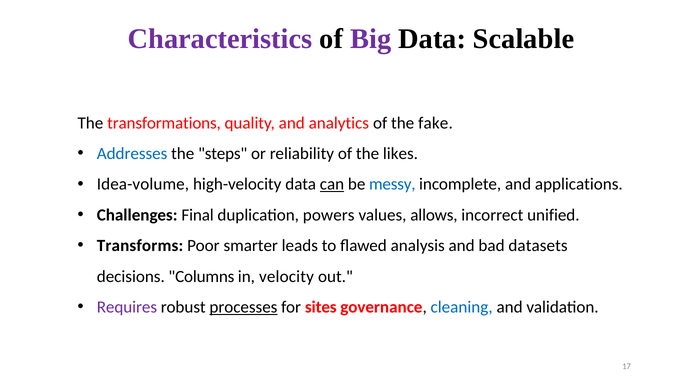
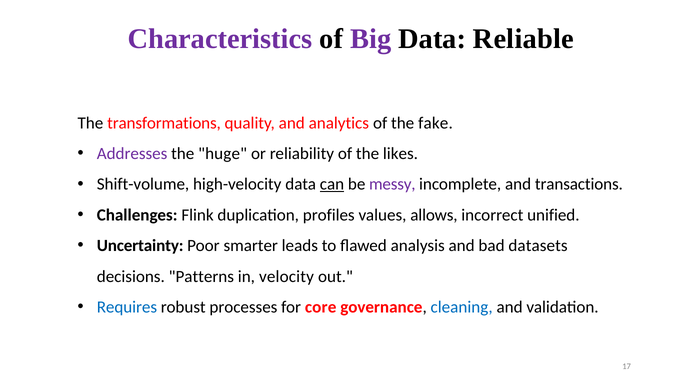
Scalable: Scalable -> Reliable
Addresses colour: blue -> purple
steps: steps -> huge
Idea-volume: Idea-volume -> Shift-volume
messy colour: blue -> purple
applications: applications -> transactions
Final: Final -> Flink
powers: powers -> profiles
Transforms: Transforms -> Uncertainty
Columns: Columns -> Patterns
Requires colour: purple -> blue
processes underline: present -> none
sites: sites -> core
